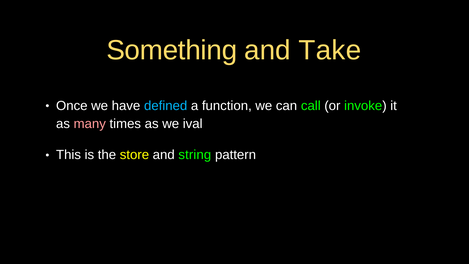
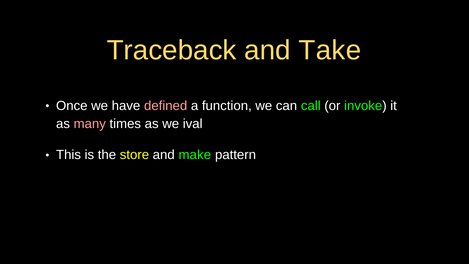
Something: Something -> Traceback
defined colour: light blue -> pink
string: string -> make
